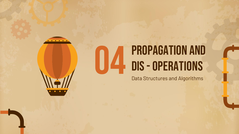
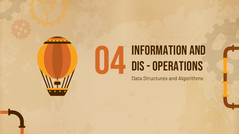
Propagation: Propagation -> Information
